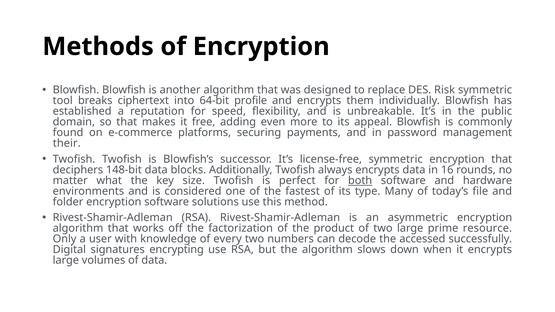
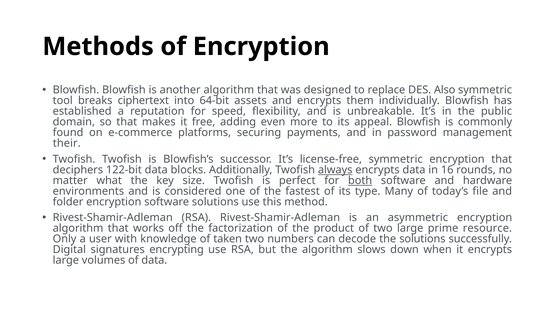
Risk: Risk -> Also
profile: profile -> assets
148-bit: 148-bit -> 122-bit
always underline: none -> present
every: every -> taken
the accessed: accessed -> solutions
